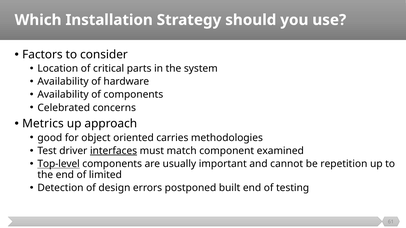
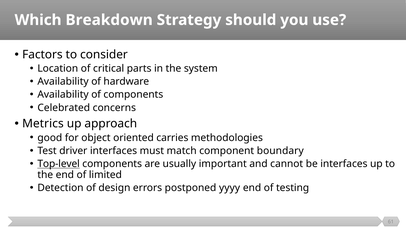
Installation: Installation -> Breakdown
interfaces at (114, 151) underline: present -> none
examined: examined -> boundary
be repetition: repetition -> interfaces
built: built -> yyyy
